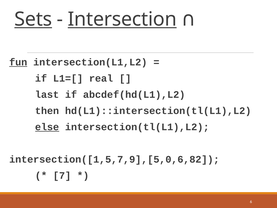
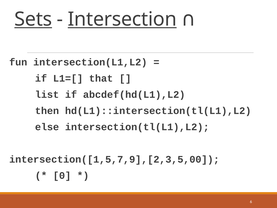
fun underline: present -> none
real: real -> that
last: last -> list
else underline: present -> none
intersection([1,5,7,9],[5,0,6,82: intersection([1,5,7,9],[5,0,6,82 -> intersection([1,5,7,9],[2,3,5,00
7: 7 -> 0
